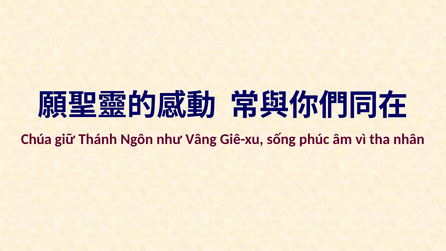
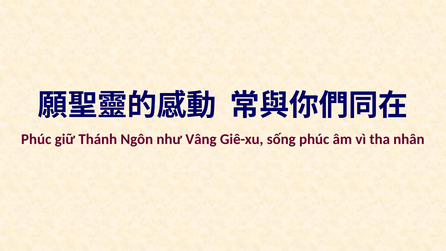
Chúa at (36, 139): Chúa -> Phúc
